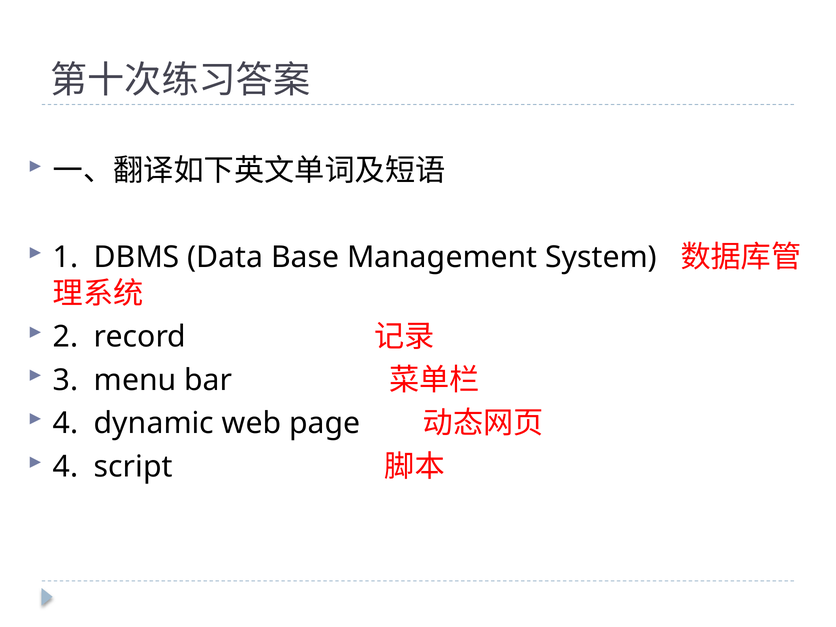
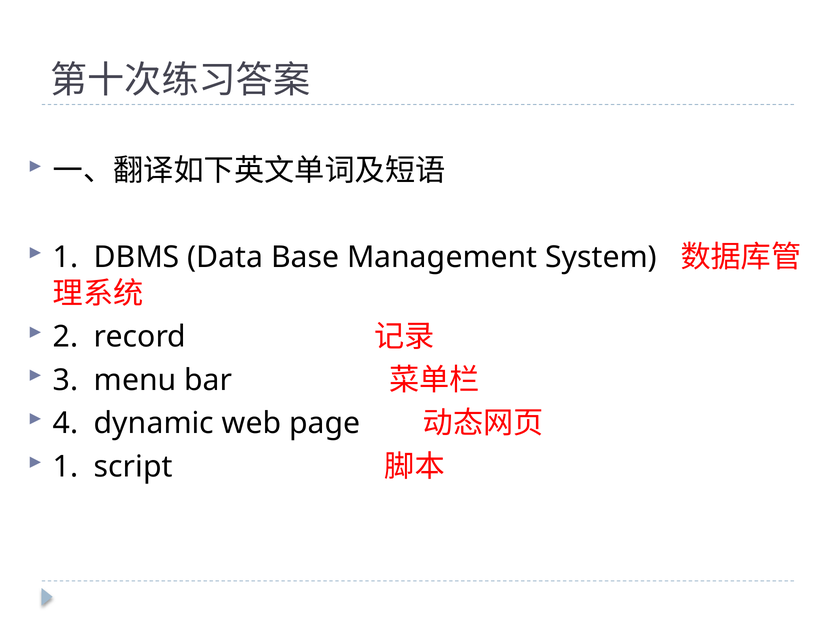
4 at (66, 467): 4 -> 1
